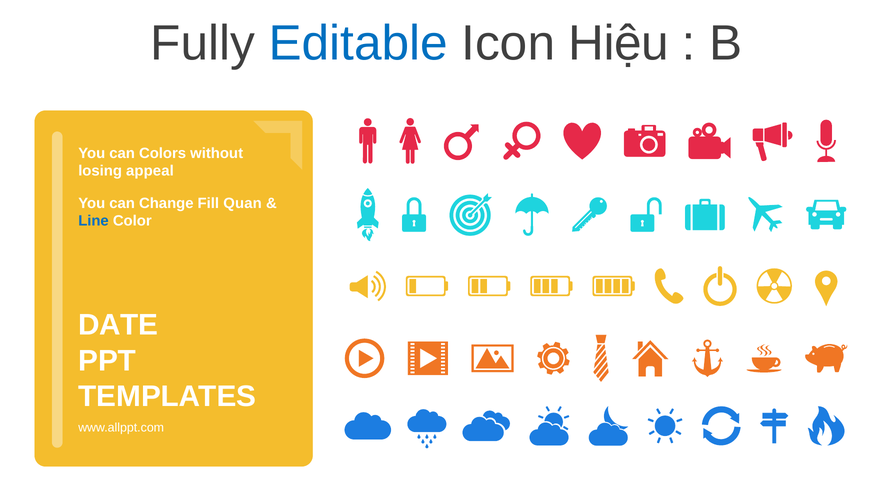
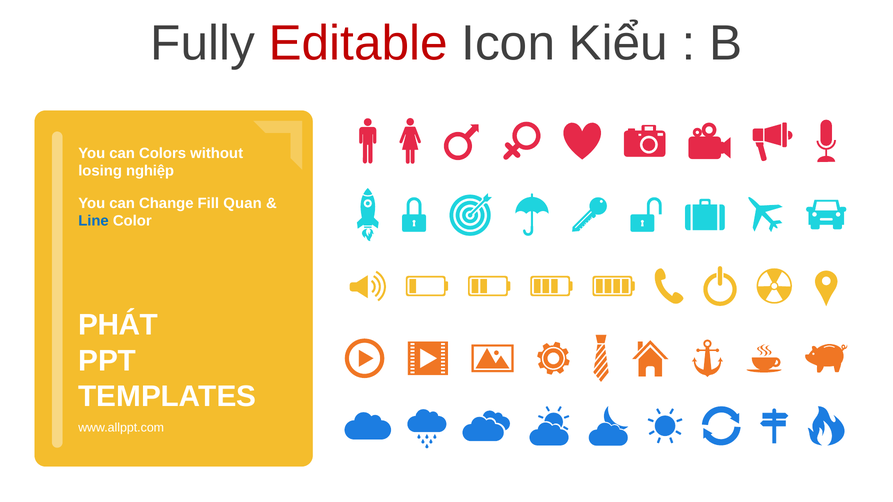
Editable colour: blue -> red
Hiệu: Hiệu -> Kiểu
appeal: appeal -> nghiệp
DATE: DATE -> PHÁT
